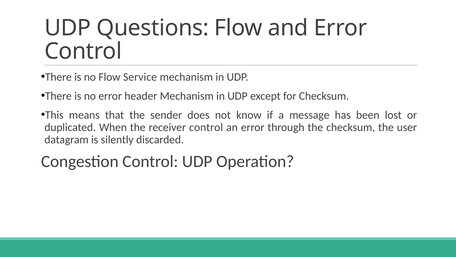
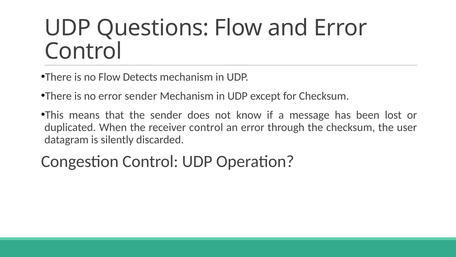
Service: Service -> Detects
error header: header -> sender
